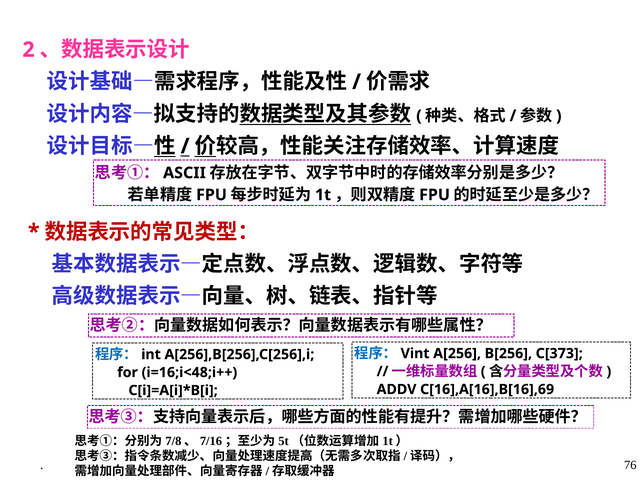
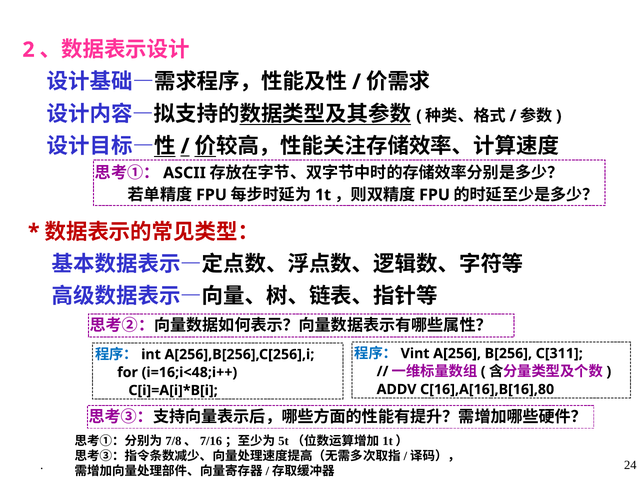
C[373: C[373 -> C[311
C[16],A[16],B[16],69: C[16],A[16],B[16],69 -> C[16],A[16],B[16],80
76: 76 -> 24
